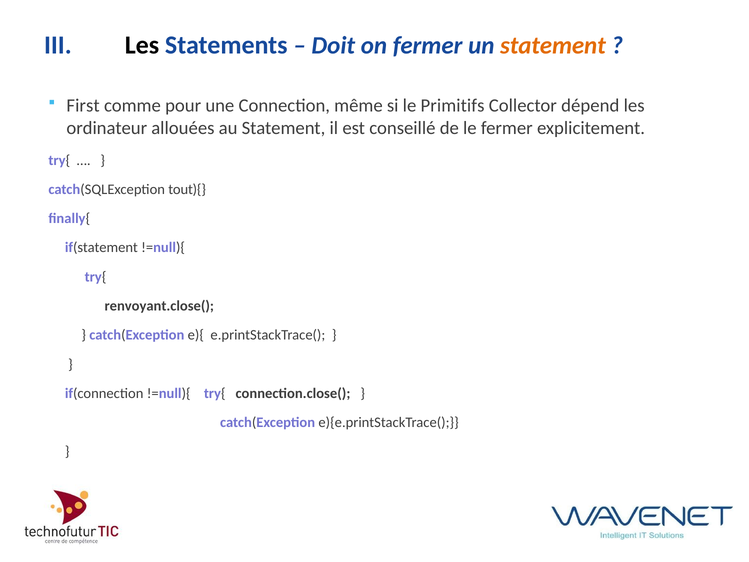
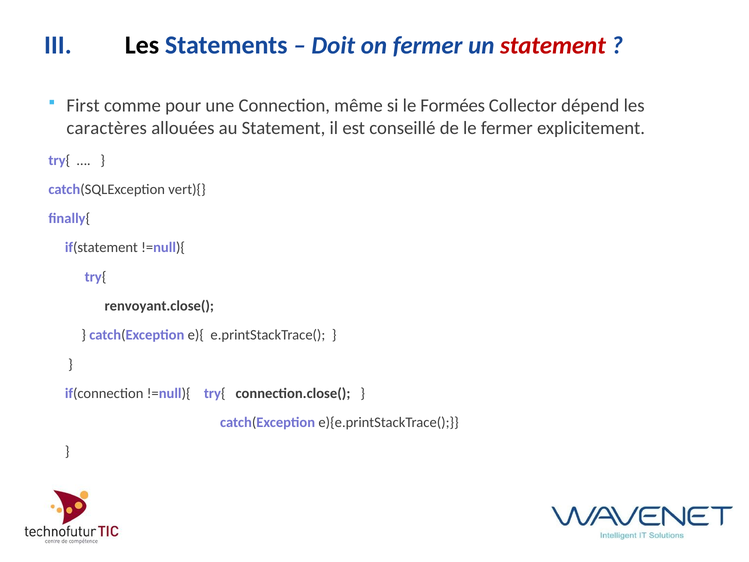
statement at (553, 46) colour: orange -> red
Primitifs: Primitifs -> Formées
ordinateur: ordinateur -> caractères
tout){: tout){ -> vert){
